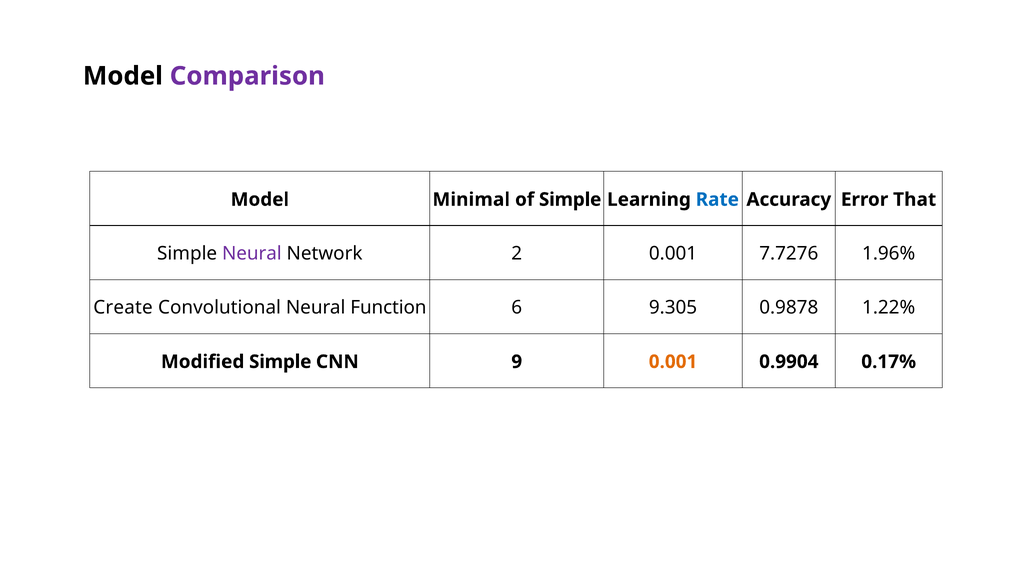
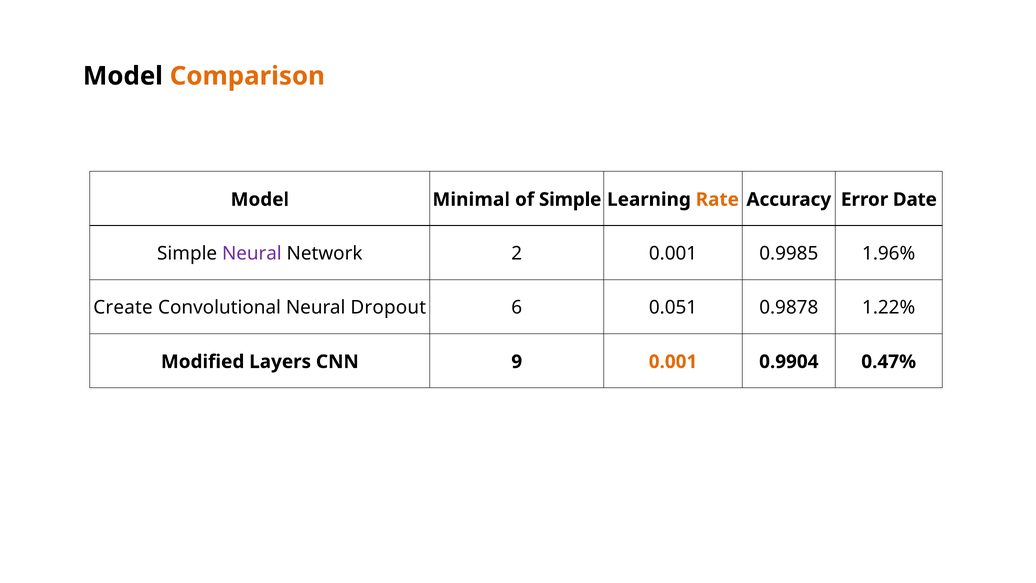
Comparison colour: purple -> orange
Rate colour: blue -> orange
That: That -> Date
7.7276: 7.7276 -> 0.9985
Function: Function -> Dropout
9.305: 9.305 -> 0.051
Modified Simple: Simple -> Layers
0.17%: 0.17% -> 0.47%
